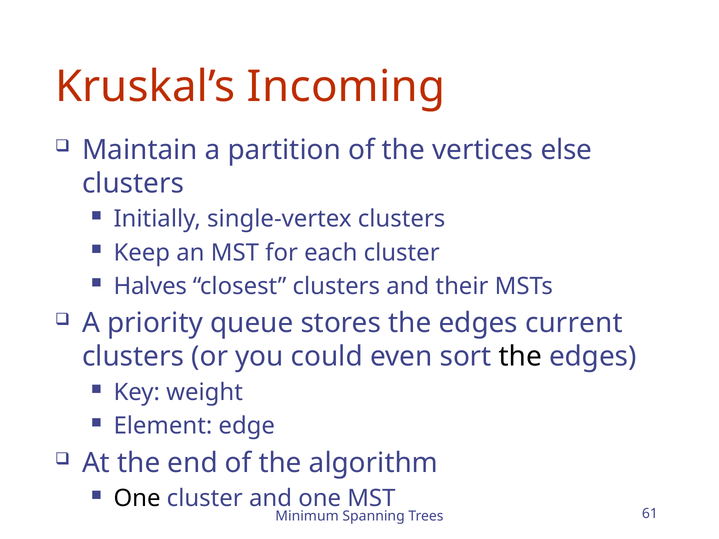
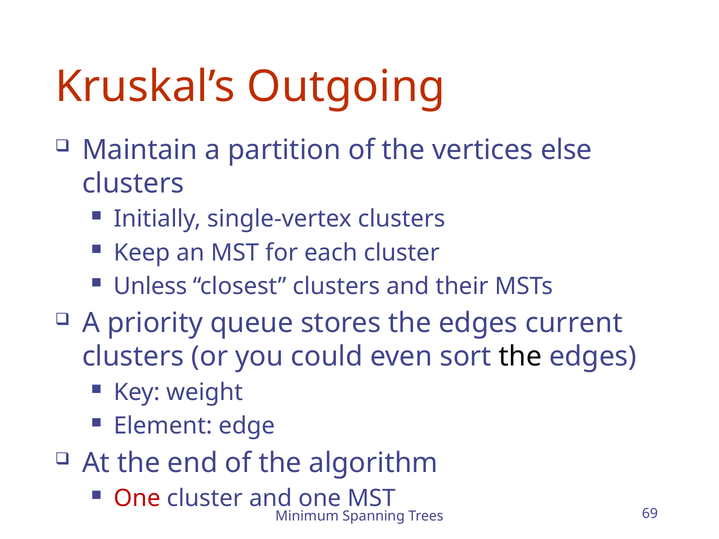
Incoming: Incoming -> Outgoing
Halves: Halves -> Unless
One at (137, 499) colour: black -> red
61: 61 -> 69
